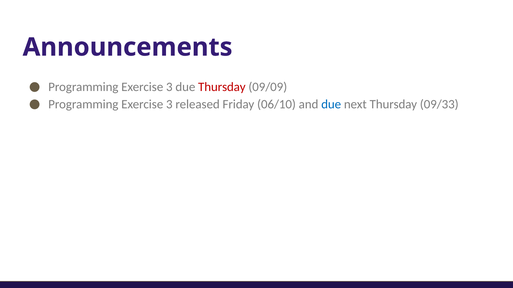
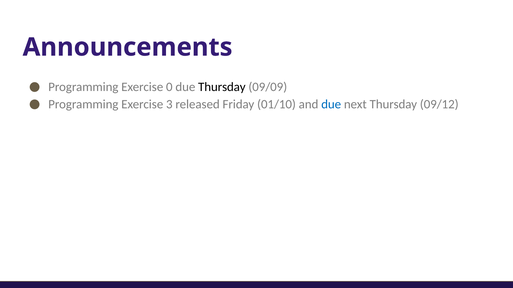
3 at (169, 87): 3 -> 0
Thursday at (222, 87) colour: red -> black
06/10: 06/10 -> 01/10
09/33: 09/33 -> 09/12
